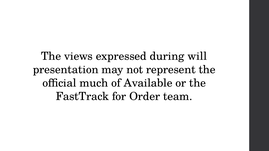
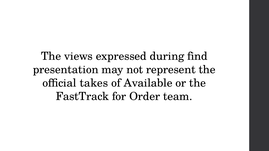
will: will -> find
much: much -> takes
